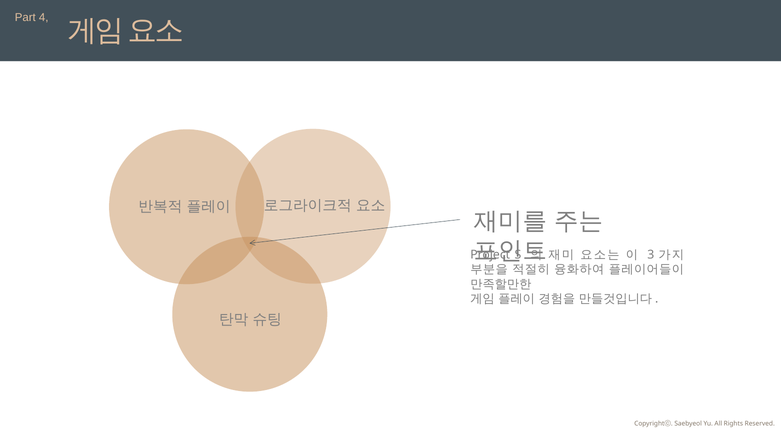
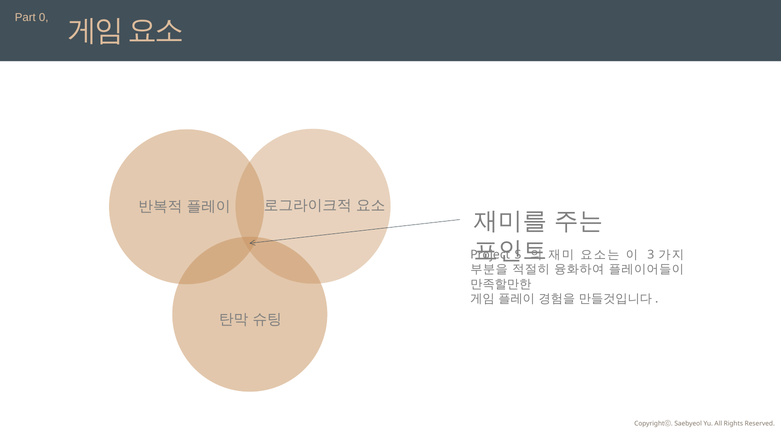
4: 4 -> 0
